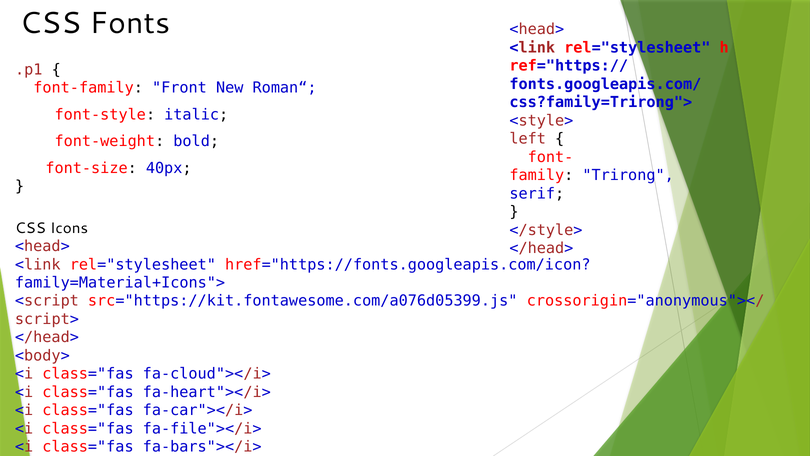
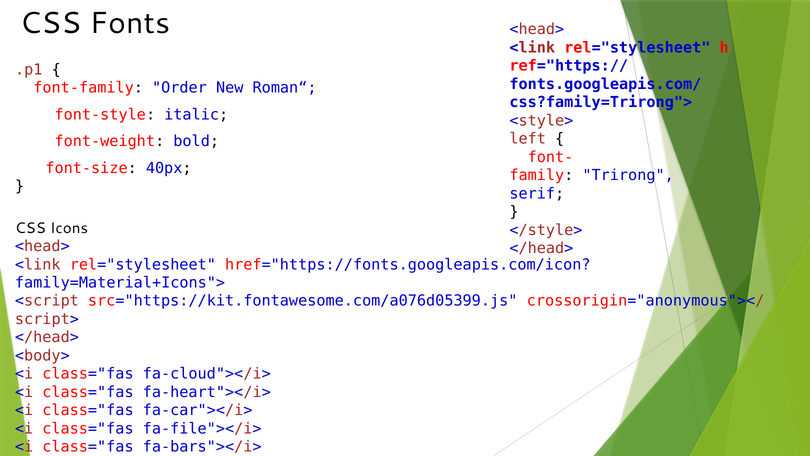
Front: Front -> Order
